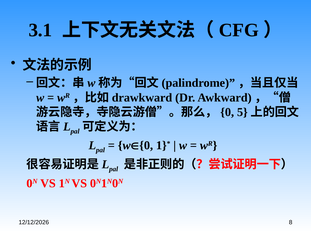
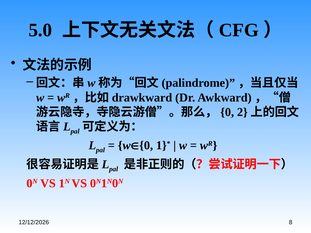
3.1: 3.1 -> 5.0
5: 5 -> 2
